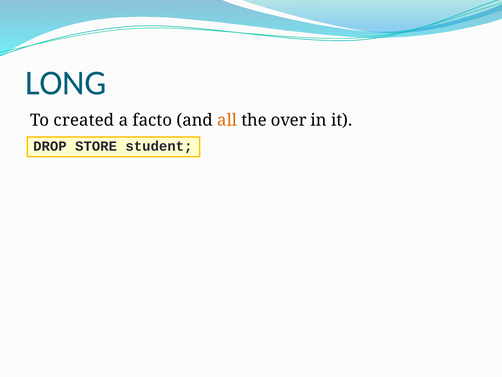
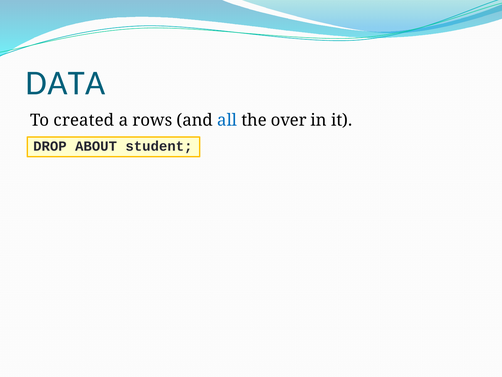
LONG: LONG -> DATA
facto: facto -> rows
all colour: orange -> blue
STORE: STORE -> ABOUT
